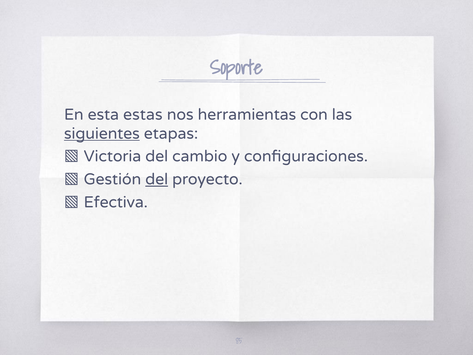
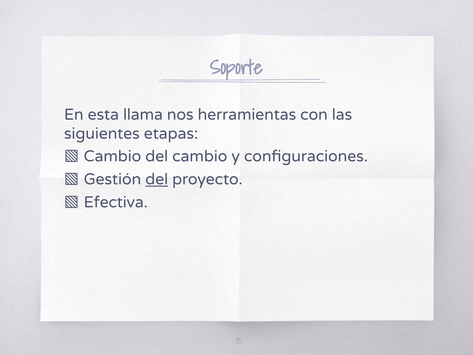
estas: estas -> llama
siguientes underline: present -> none
Victoria at (112, 156): Victoria -> Cambio
